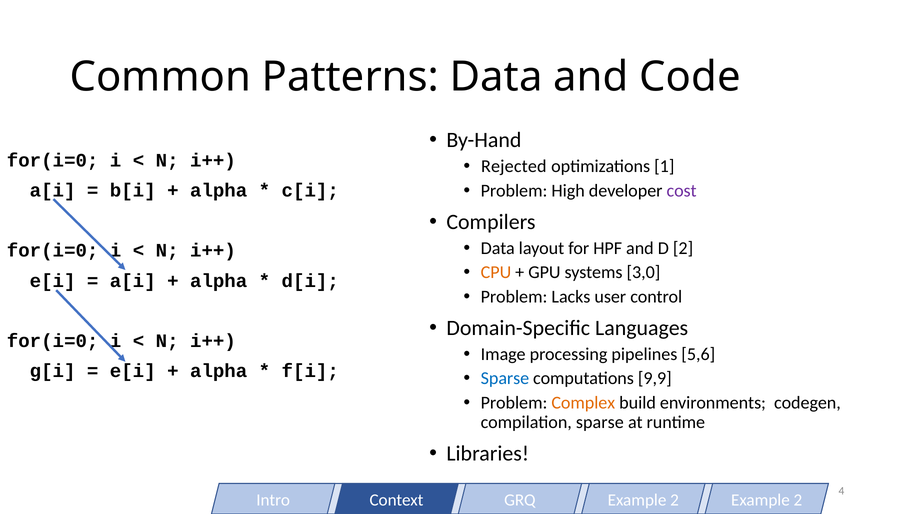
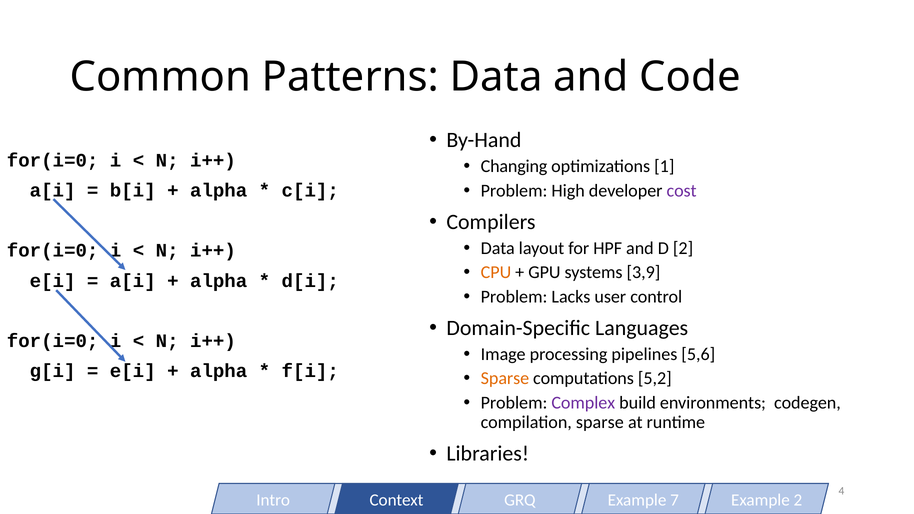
Rejected: Rejected -> Changing
3,0: 3,0 -> 3,9
Sparse at (505, 379) colour: blue -> orange
9,9: 9,9 -> 5,2
Complex colour: orange -> purple
GRQ Example 2: 2 -> 7
